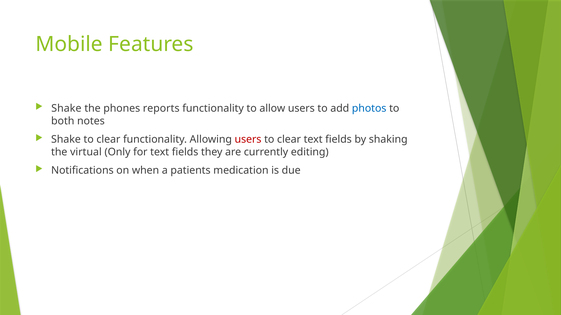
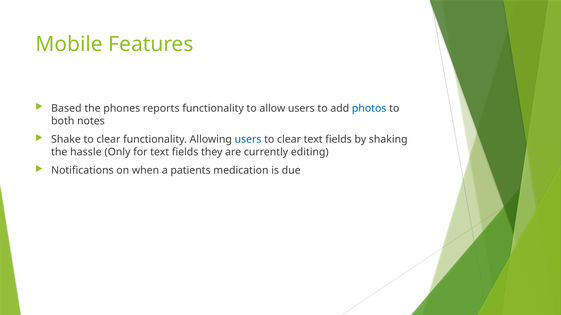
Shake at (66, 109): Shake -> Based
users at (248, 140) colour: red -> blue
virtual: virtual -> hassle
